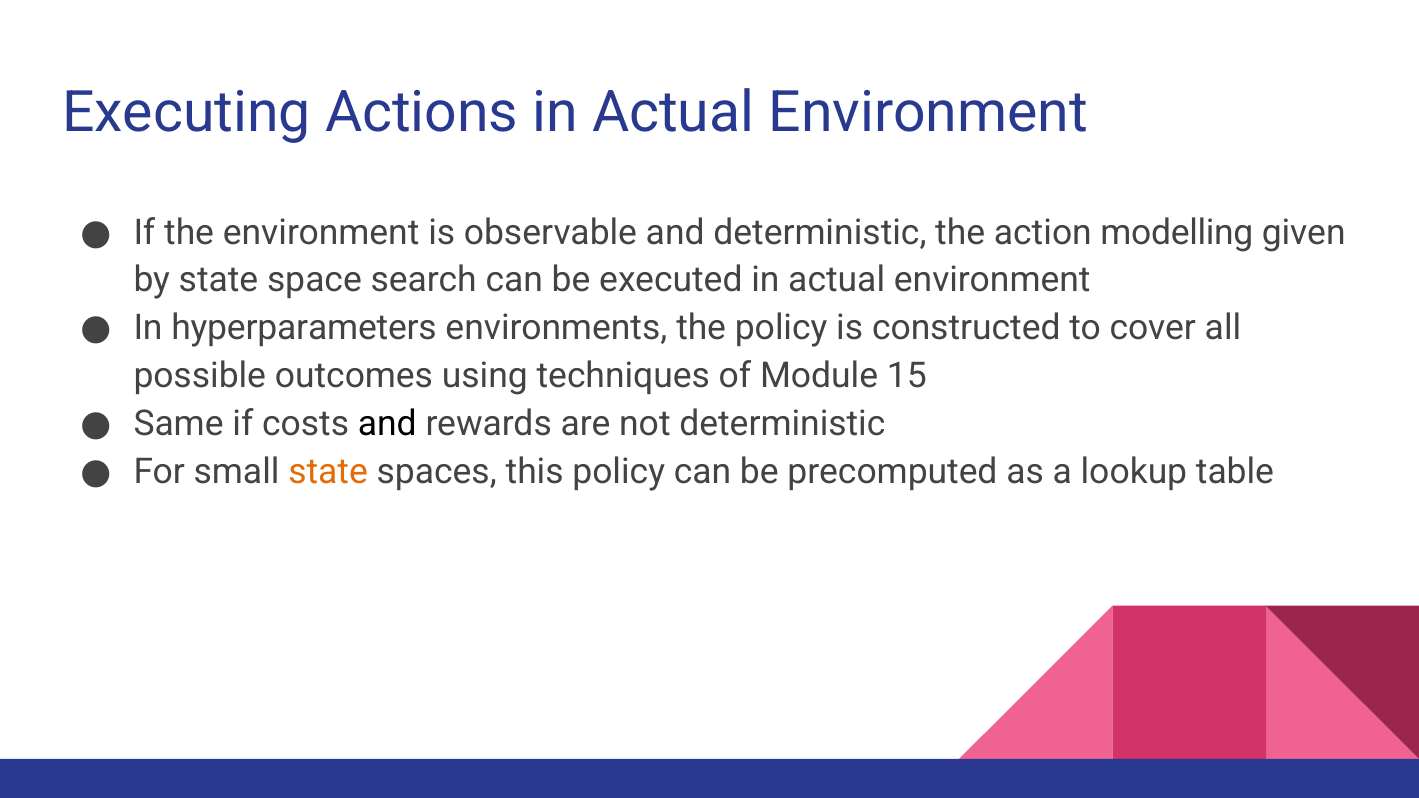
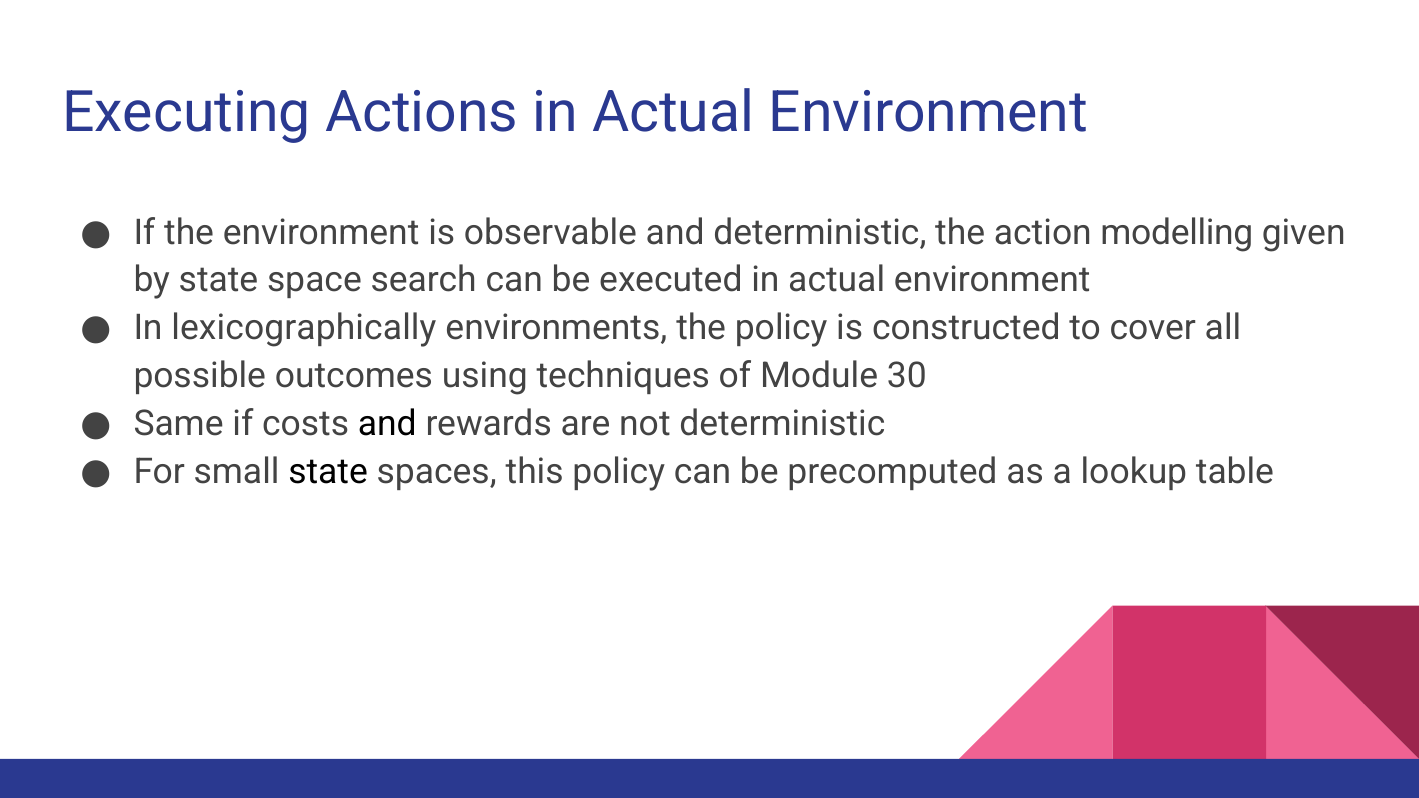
hyperparameters: hyperparameters -> lexicographically
15: 15 -> 30
state at (328, 471) colour: orange -> black
